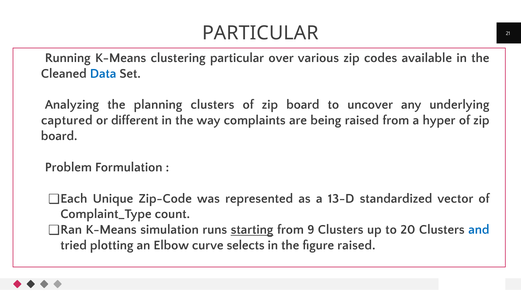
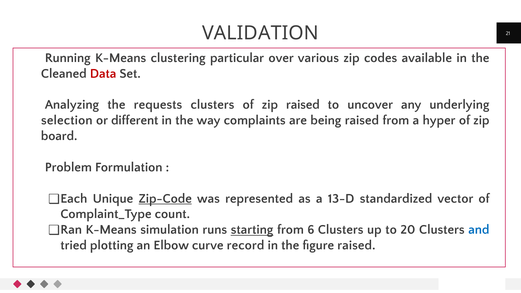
PARTICULAR at (260, 33): PARTICULAR -> VALIDATION
Data colour: blue -> red
planning: planning -> requests
clusters of zip board: board -> raised
captured: captured -> selection
Zip-Code underline: none -> present
9: 9 -> 6
selects: selects -> record
